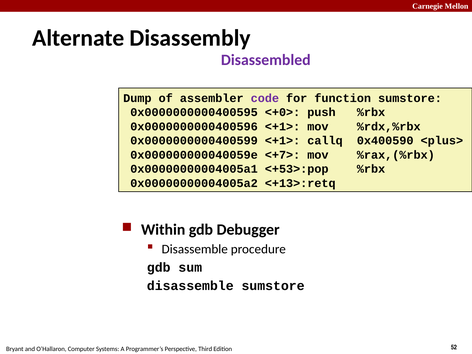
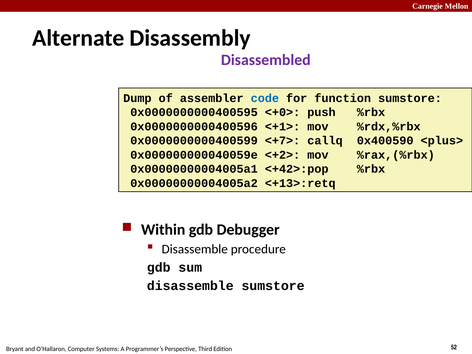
code colour: purple -> blue
0x0000000000400599 <+1>: <+1> -> <+7>
<+7>: <+7> -> <+2>
<+53>:pop: <+53>:pop -> <+42>:pop
